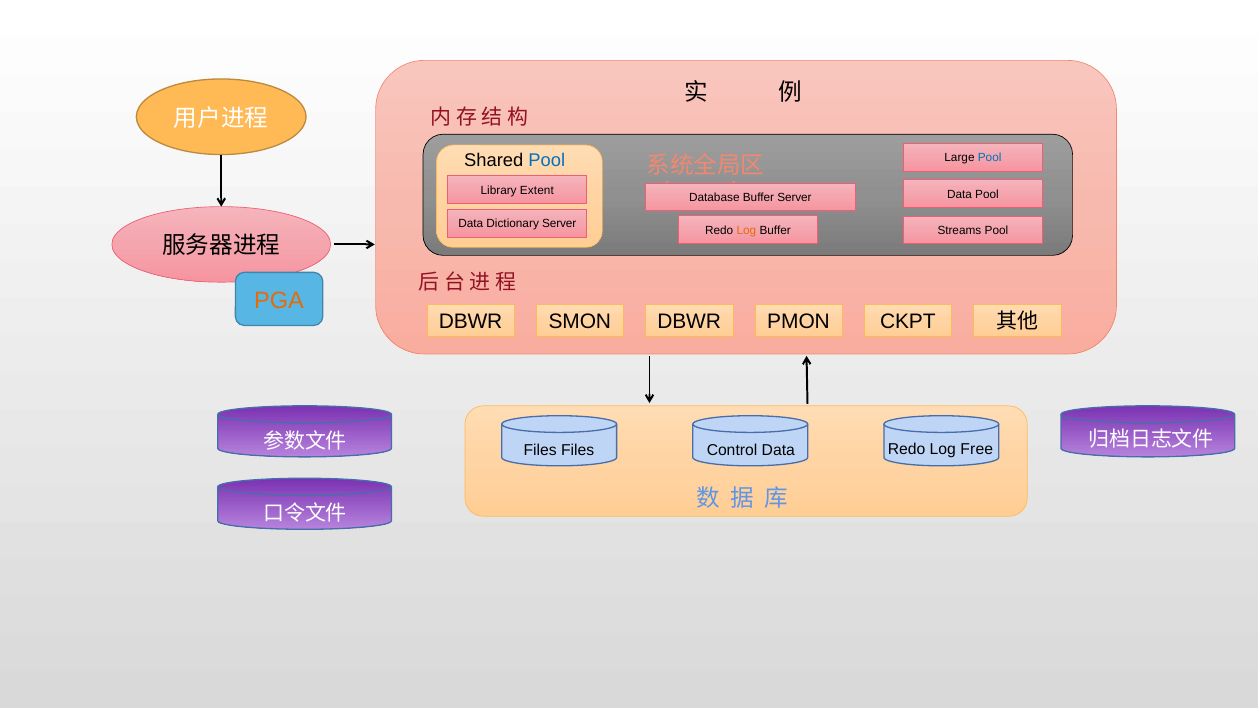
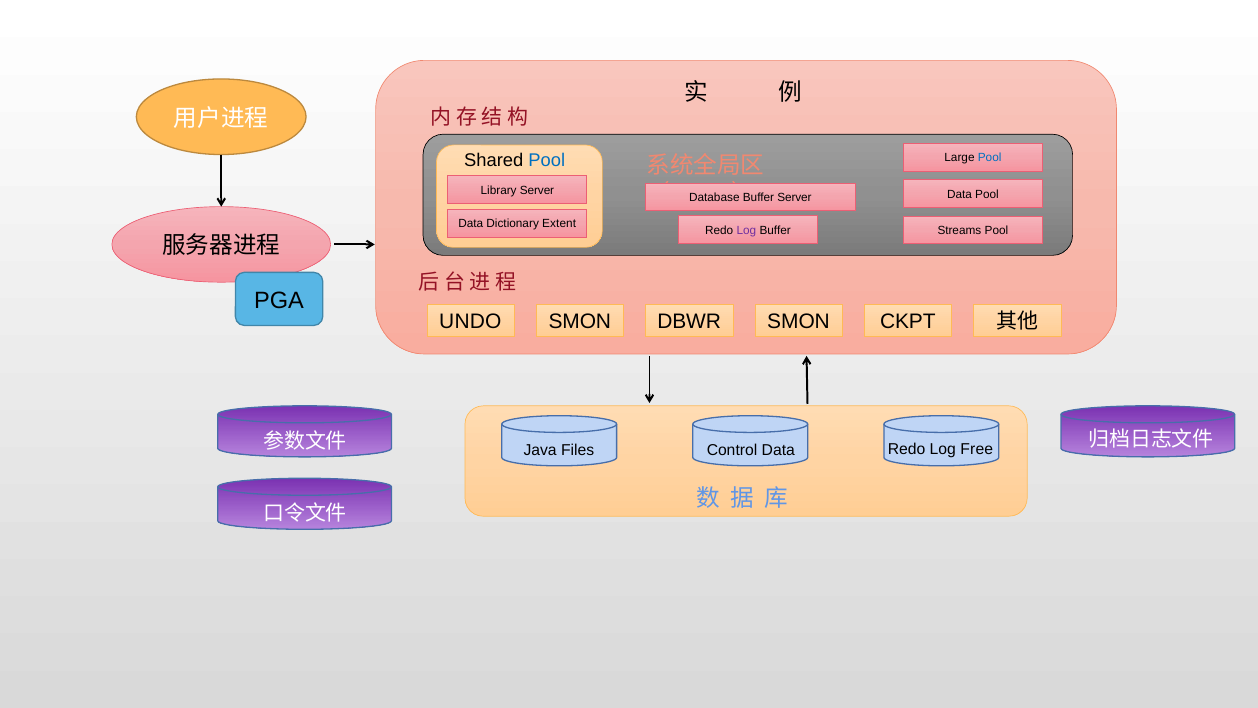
Library Extent: Extent -> Server
Dictionary Server: Server -> Extent
Log at (746, 230) colour: orange -> purple
PGA colour: orange -> black
DBWR at (471, 321): DBWR -> UNDO
DBWR PMON: PMON -> SMON
Files at (540, 450): Files -> Java
